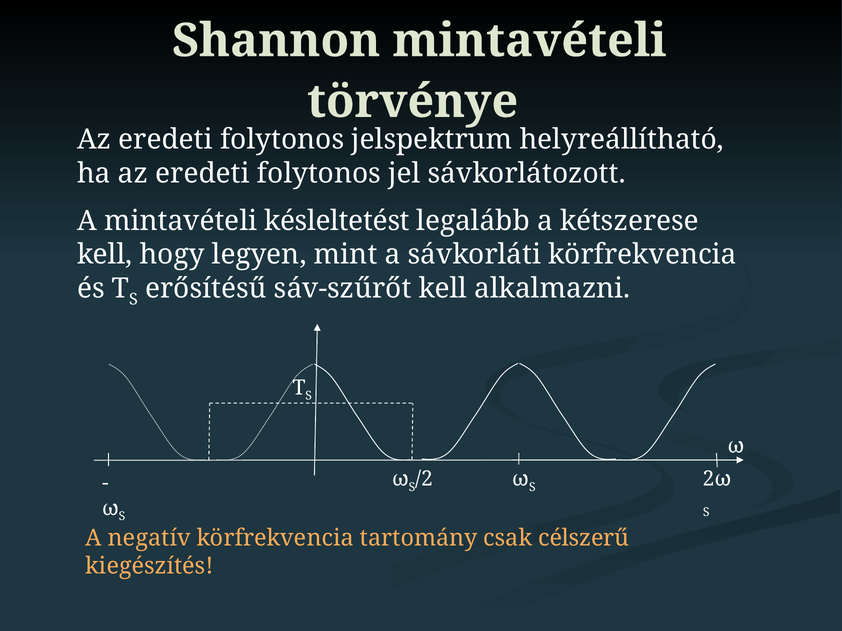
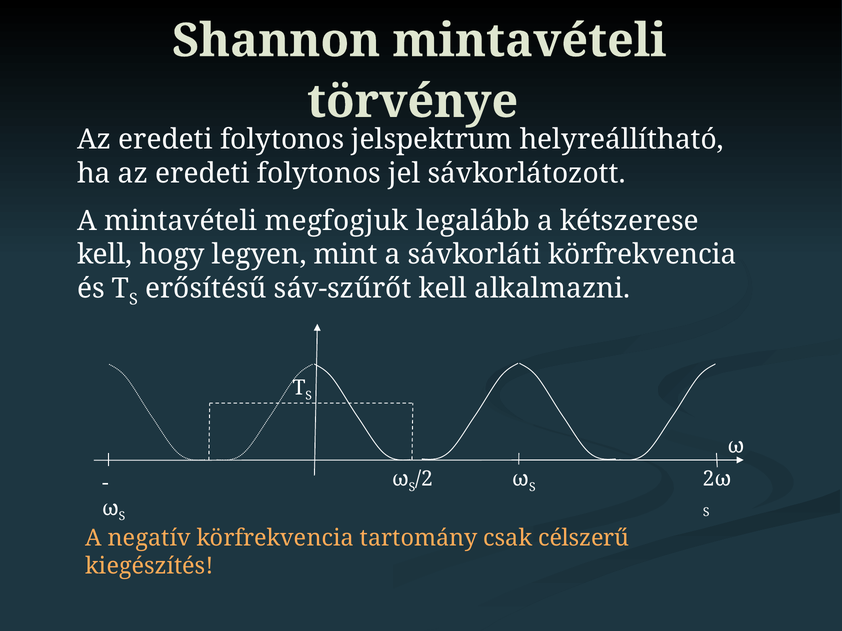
késleltetést: késleltetést -> megfogjuk
